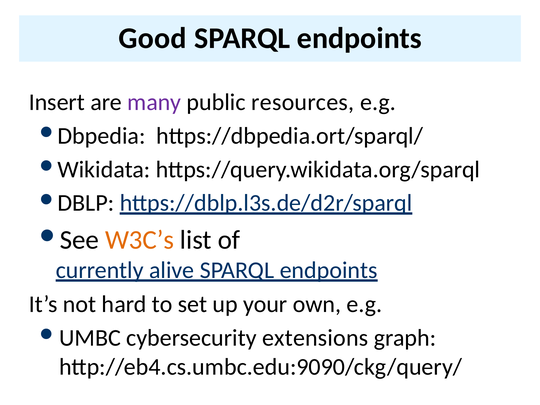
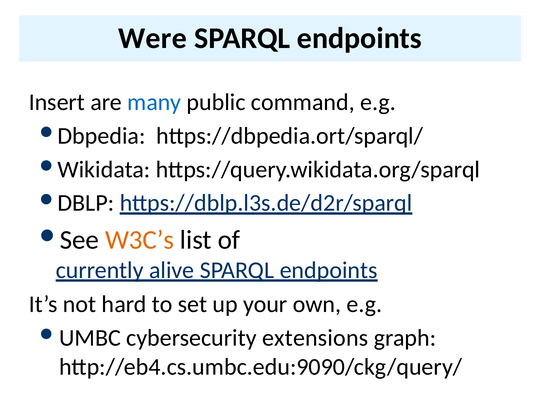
Good: Good -> Were
many colour: purple -> blue
resources: resources -> command
